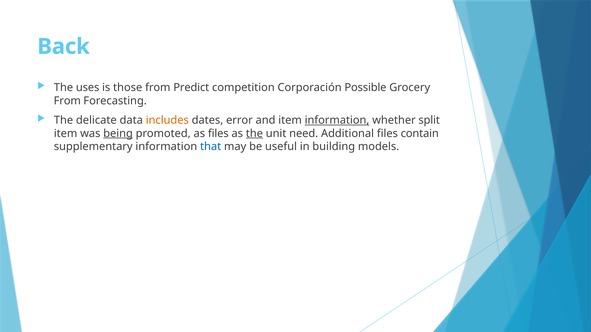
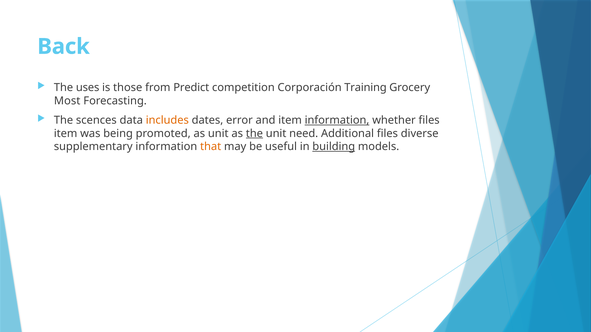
Possible: Possible -> Training
From at (67, 101): From -> Most
delicate: delicate -> scences
whether split: split -> files
being underline: present -> none
as files: files -> unit
contain: contain -> diverse
that colour: blue -> orange
building underline: none -> present
